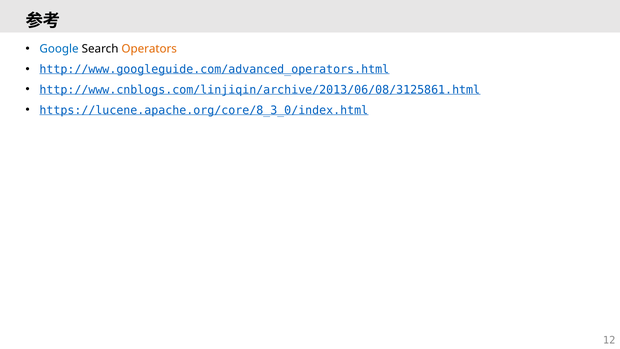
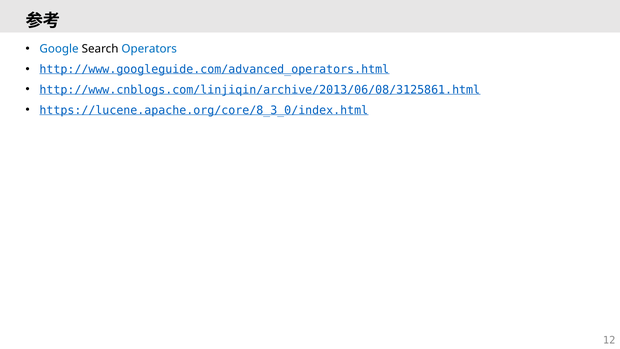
Operators colour: orange -> blue
